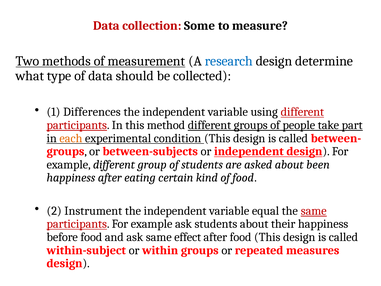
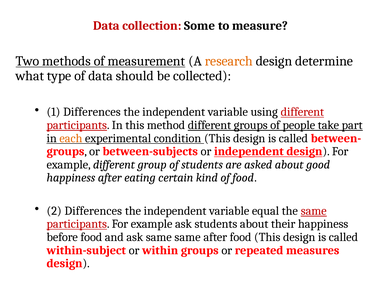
research colour: blue -> orange
been: been -> good
2 Instrument: Instrument -> Differences
same effect: effect -> same
